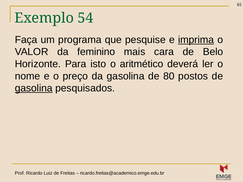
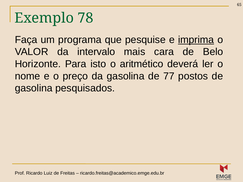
54: 54 -> 78
feminino: feminino -> intervalo
80: 80 -> 77
gasolina at (34, 88) underline: present -> none
